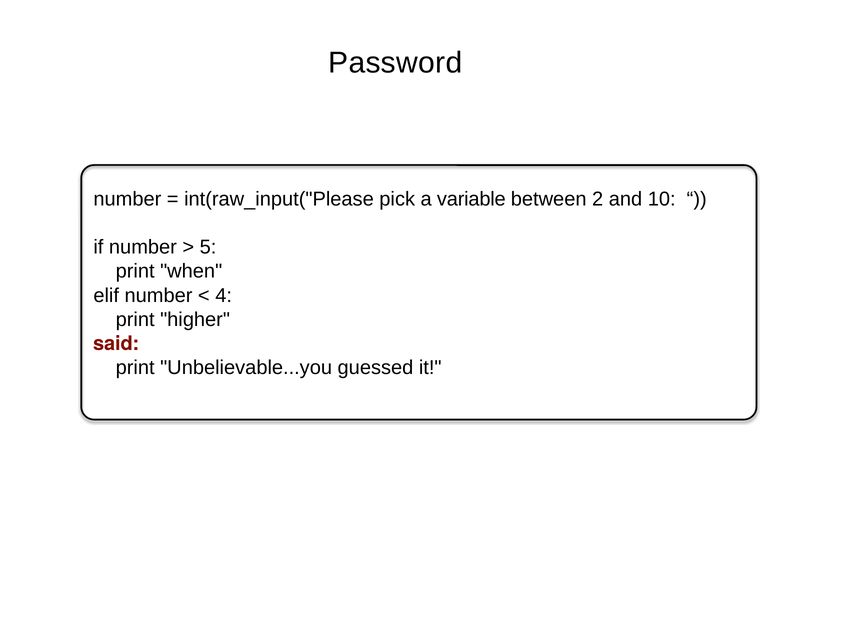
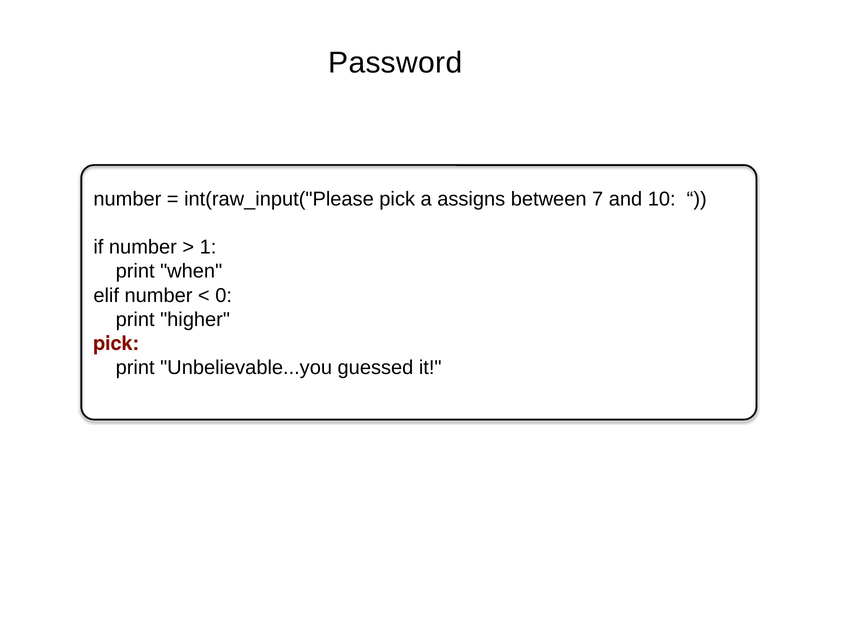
variable: variable -> assigns
2: 2 -> 7
5: 5 -> 1
4: 4 -> 0
said at (116, 343): said -> pick
